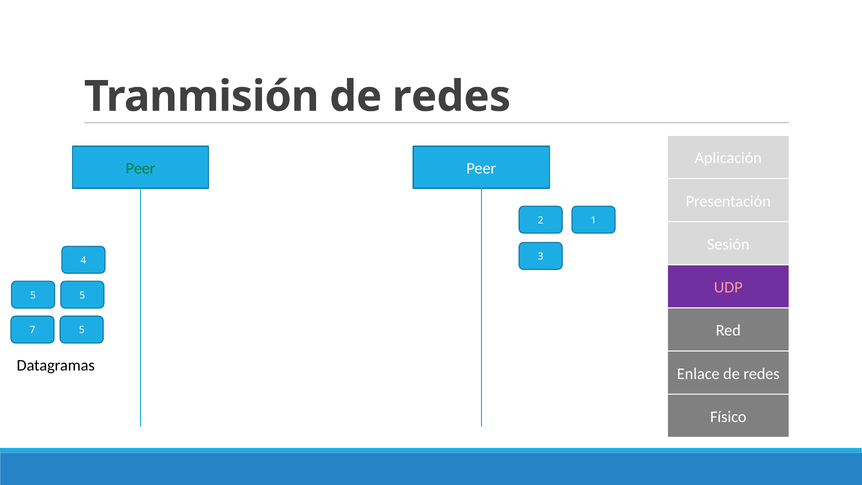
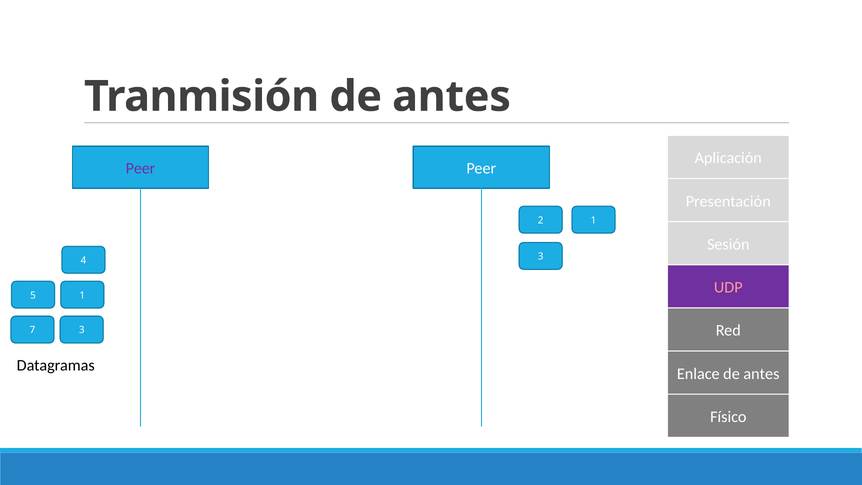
Tranmisión de redes: redes -> antes
Peer at (141, 168) colour: green -> purple
5 5: 5 -> 1
7 5: 5 -> 3
Enlace de redes: redes -> antes
